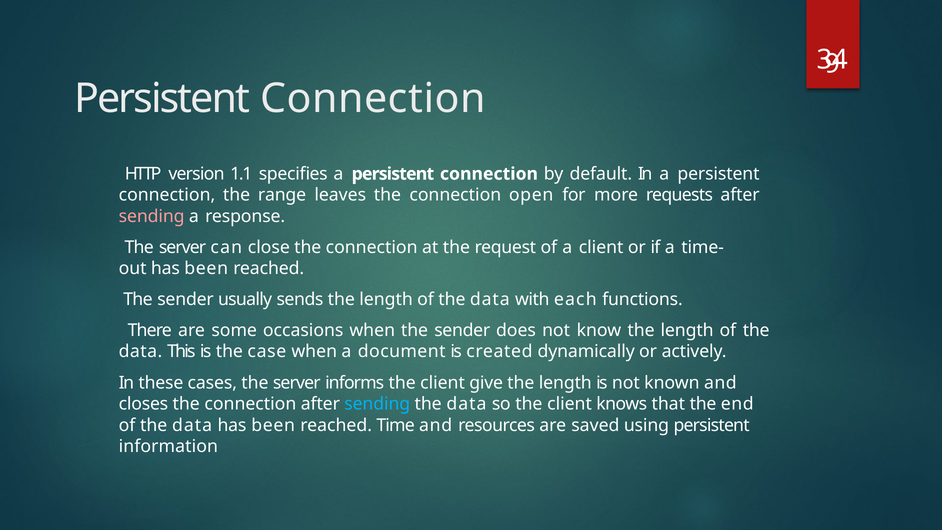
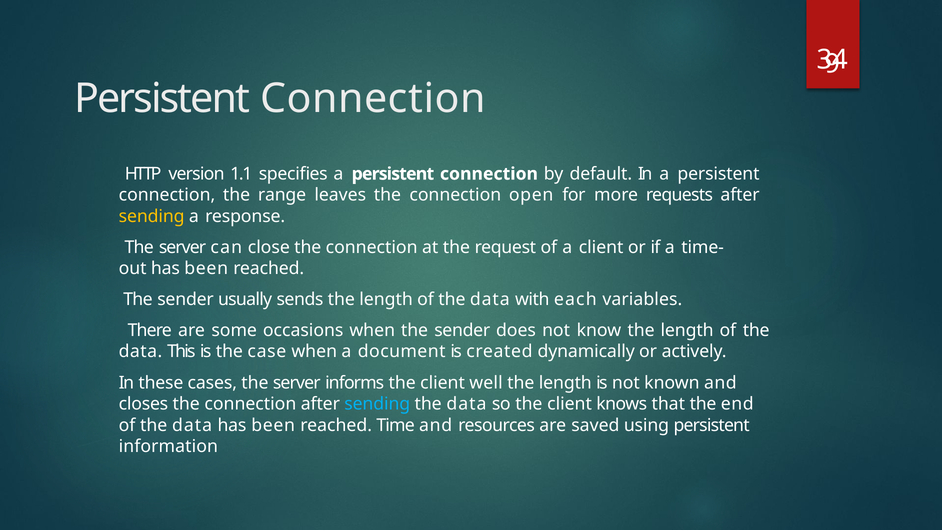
sending at (152, 216) colour: pink -> yellow
functions: functions -> variables
give: give -> well
